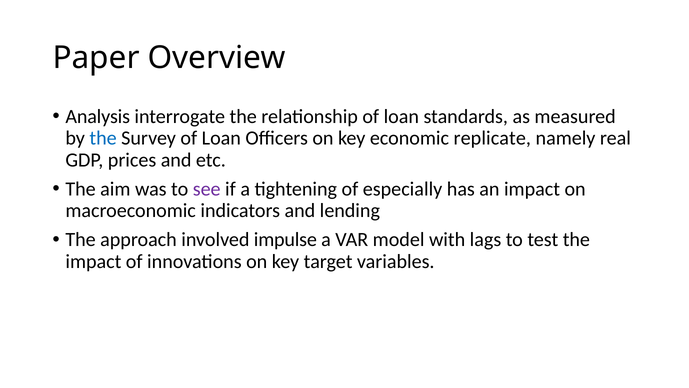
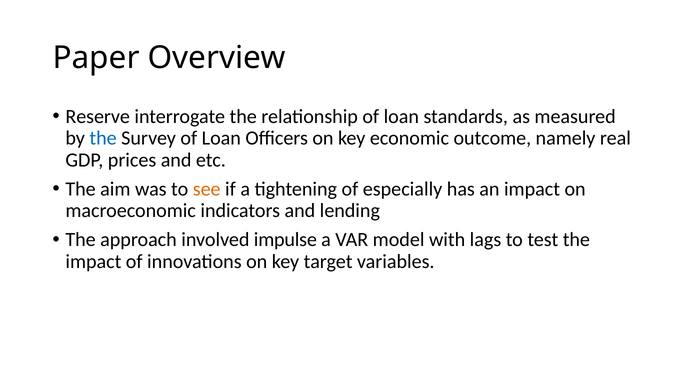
Analysis: Analysis -> Reserve
replicate: replicate -> outcome
see colour: purple -> orange
